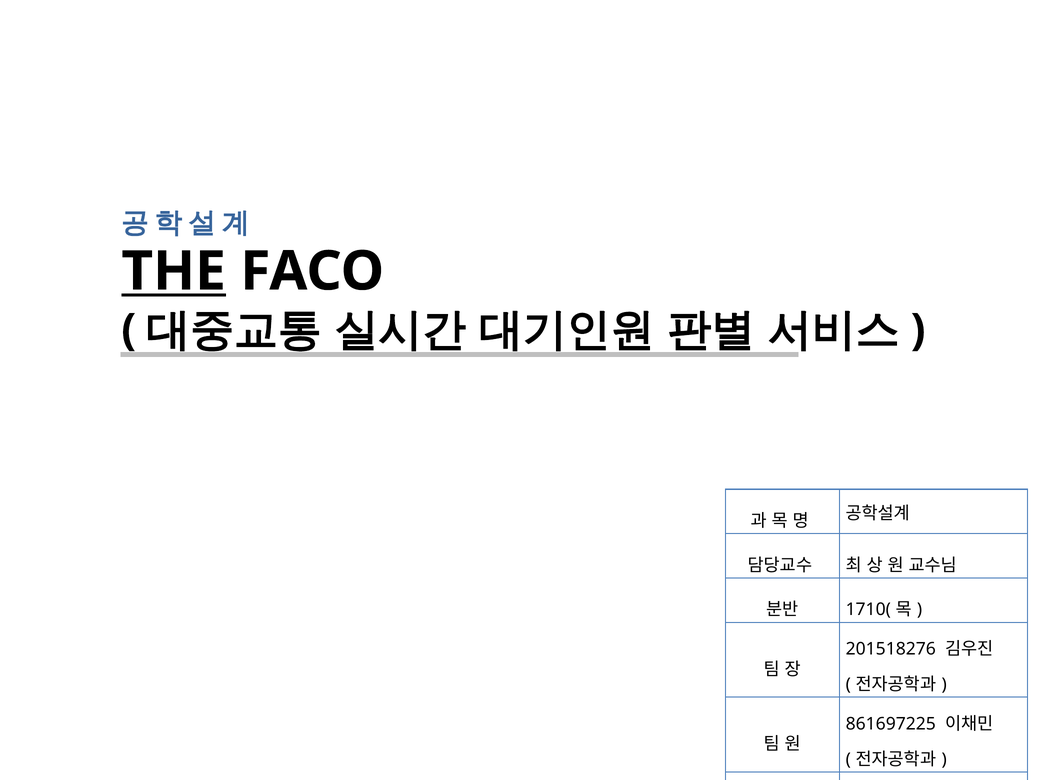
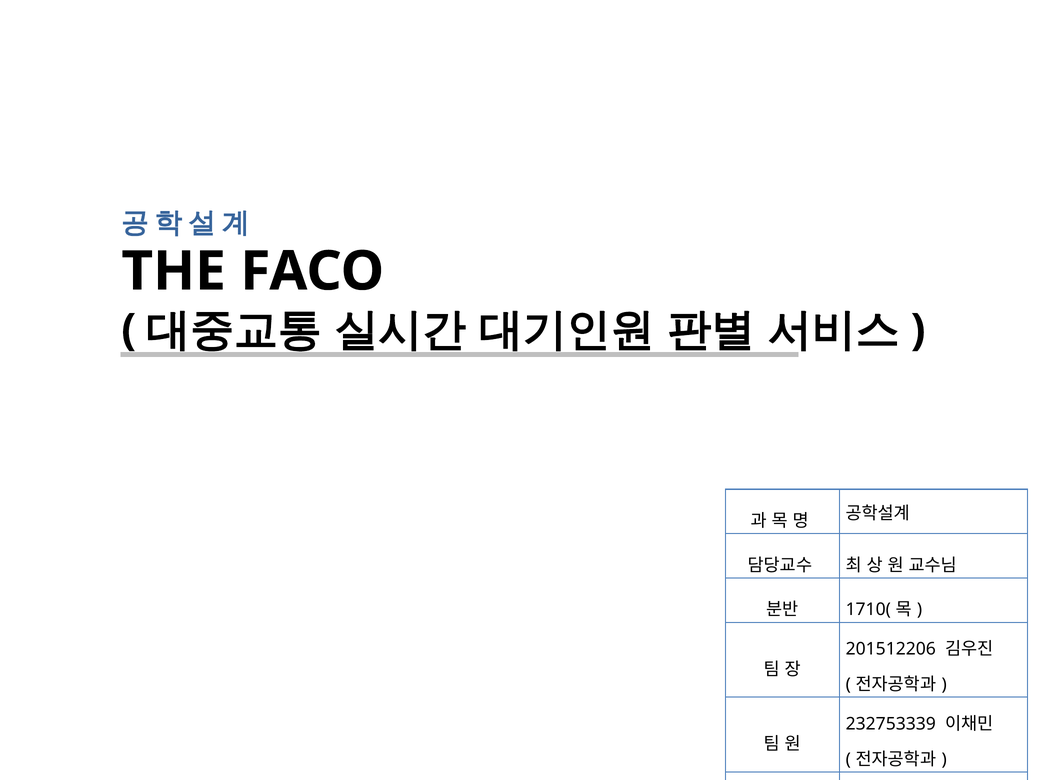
THE underline: present -> none
201518276: 201518276 -> 201512206
861697225: 861697225 -> 232753339
